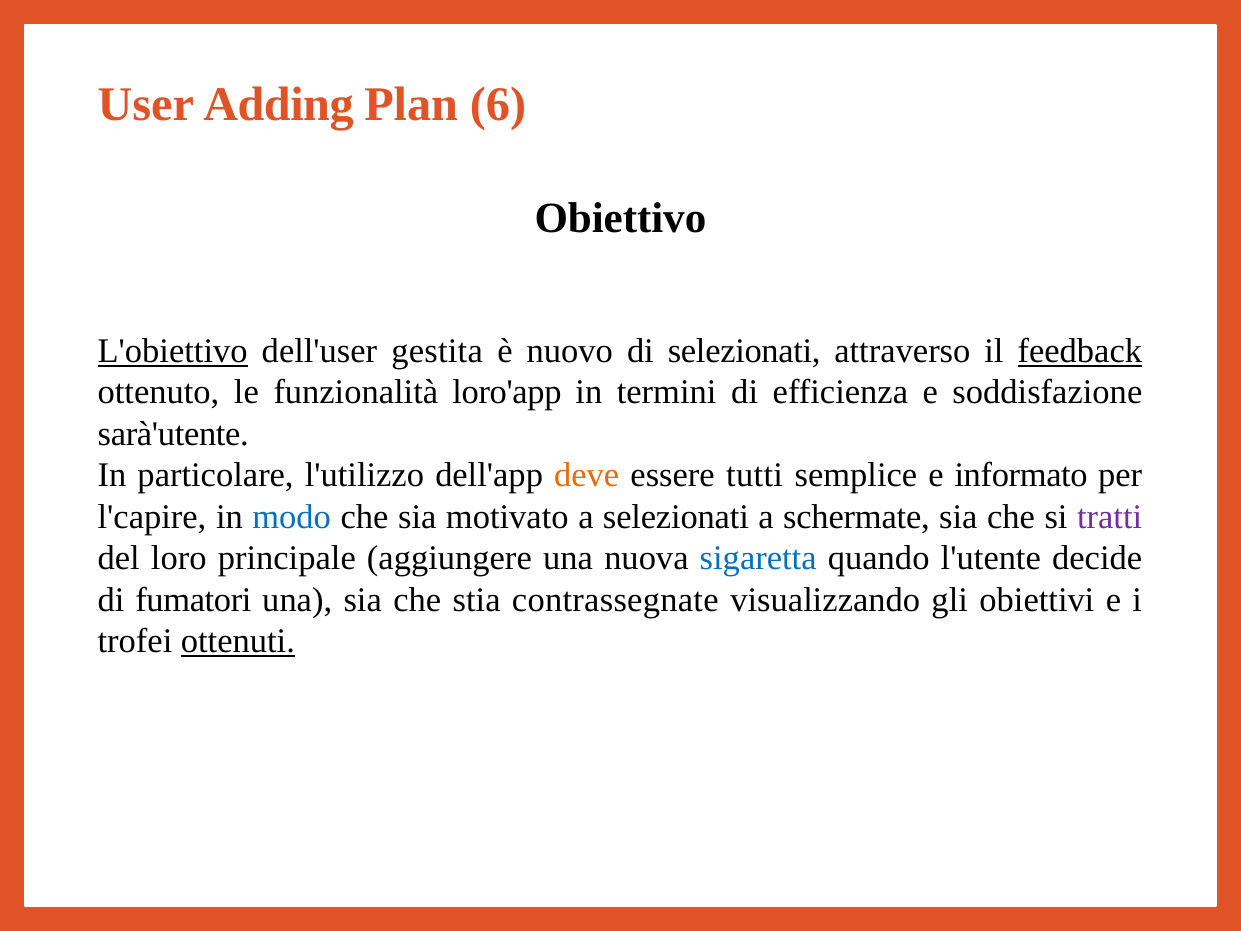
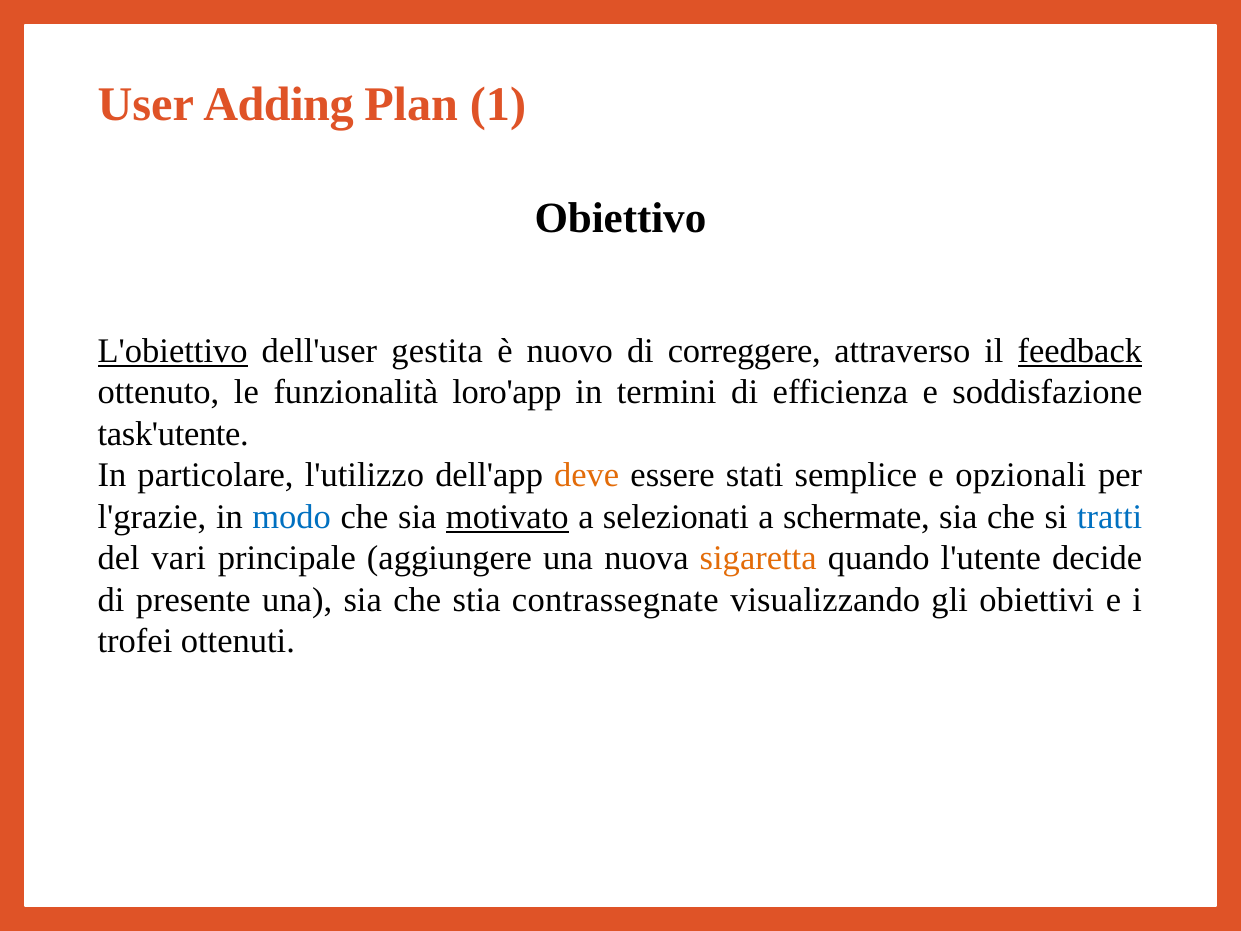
6: 6 -> 1
di selezionati: selezionati -> correggere
sarà'utente: sarà'utente -> task'utente
tutti: tutti -> stati
informato: informato -> opzionali
l'capire: l'capire -> l'grazie
motivato underline: none -> present
tratti colour: purple -> blue
loro: loro -> vari
sigaretta colour: blue -> orange
fumatori: fumatori -> presente
ottenuti underline: present -> none
